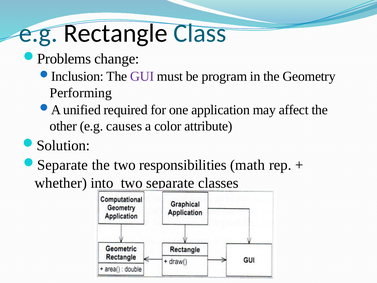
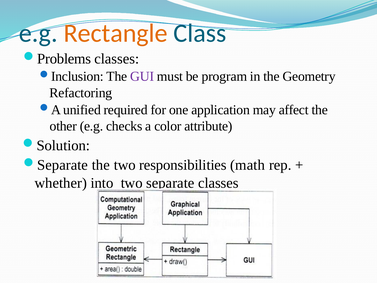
Rectangle colour: black -> orange
change at (117, 59): change -> classes
Performing: Performing -> Refactoring
causes: causes -> checks
